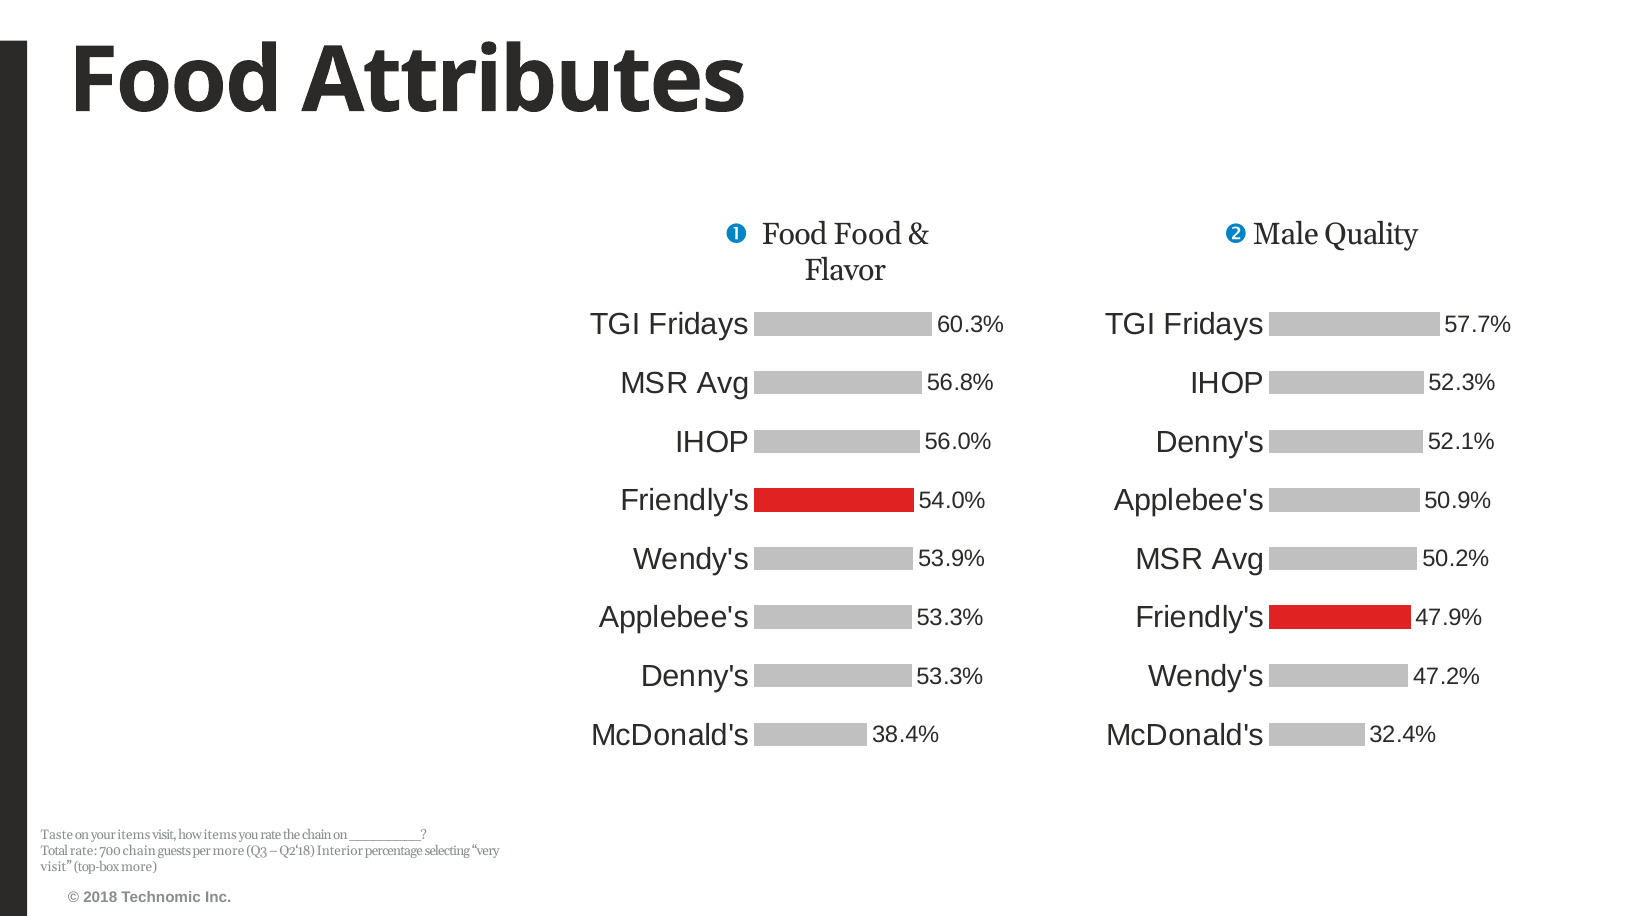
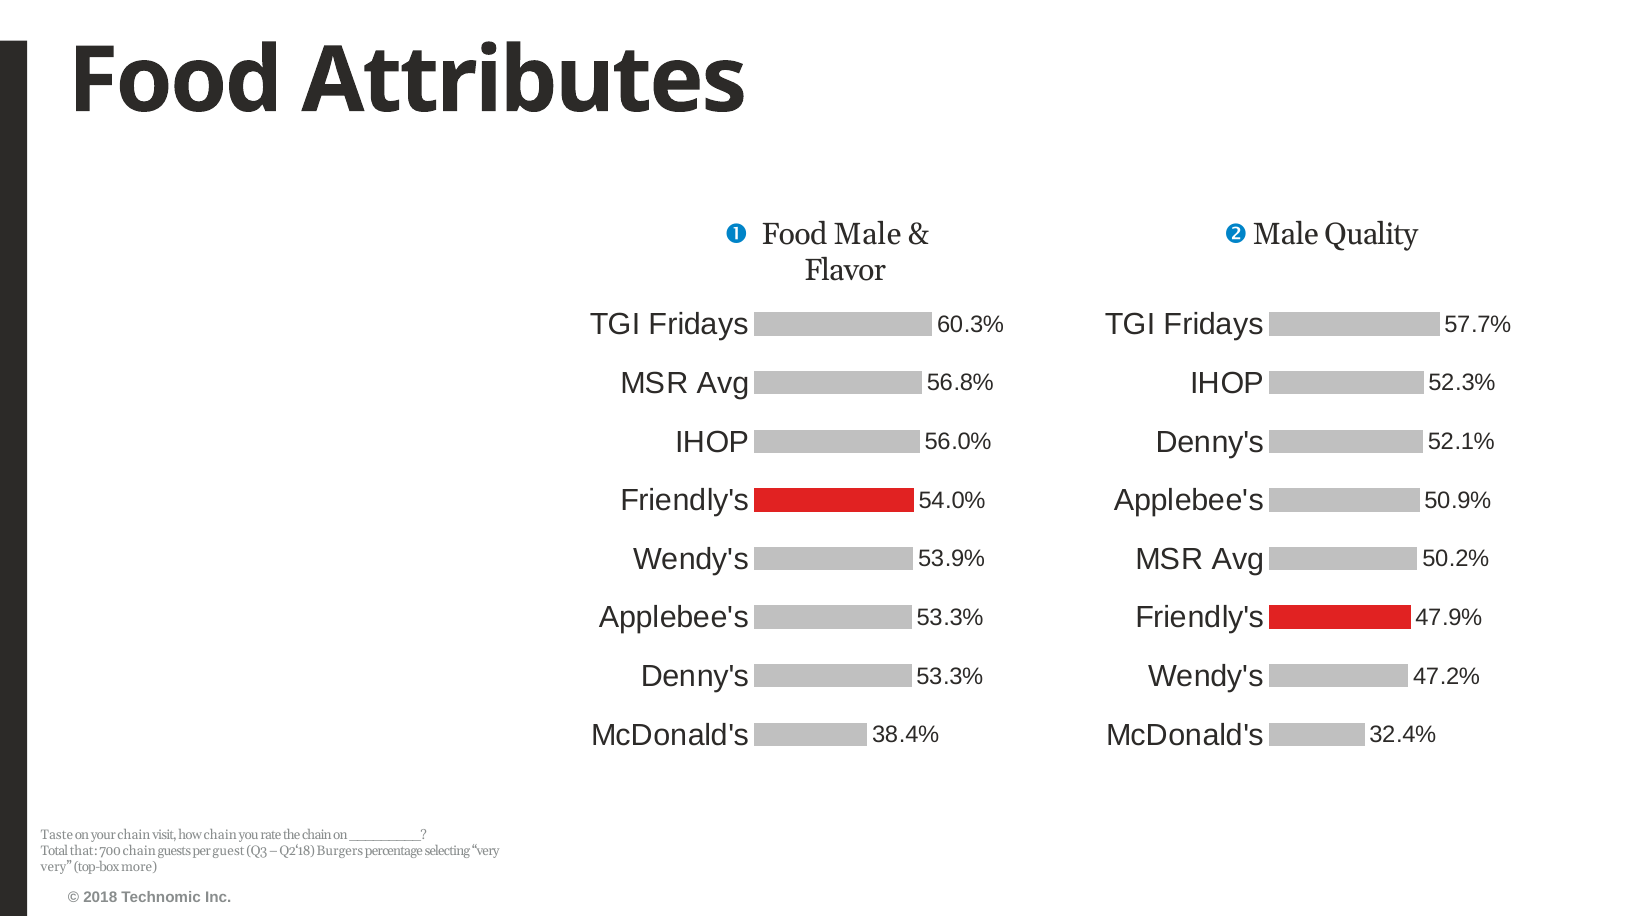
Food Food: Food -> Male
your items: items -> chain
how items: items -> chain
Total rate: rate -> that
per more: more -> guest
Interior: Interior -> Burgers
visit at (56, 867): visit -> very
